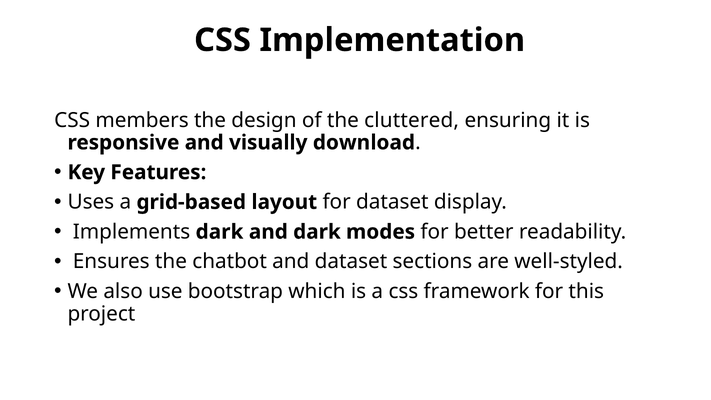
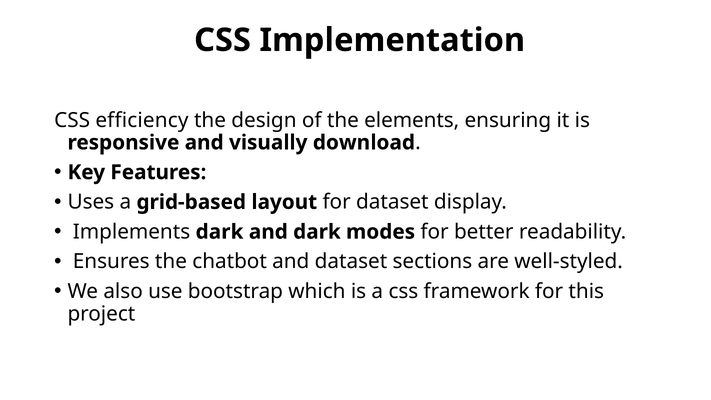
members: members -> efficiency
cluttered: cluttered -> elements
